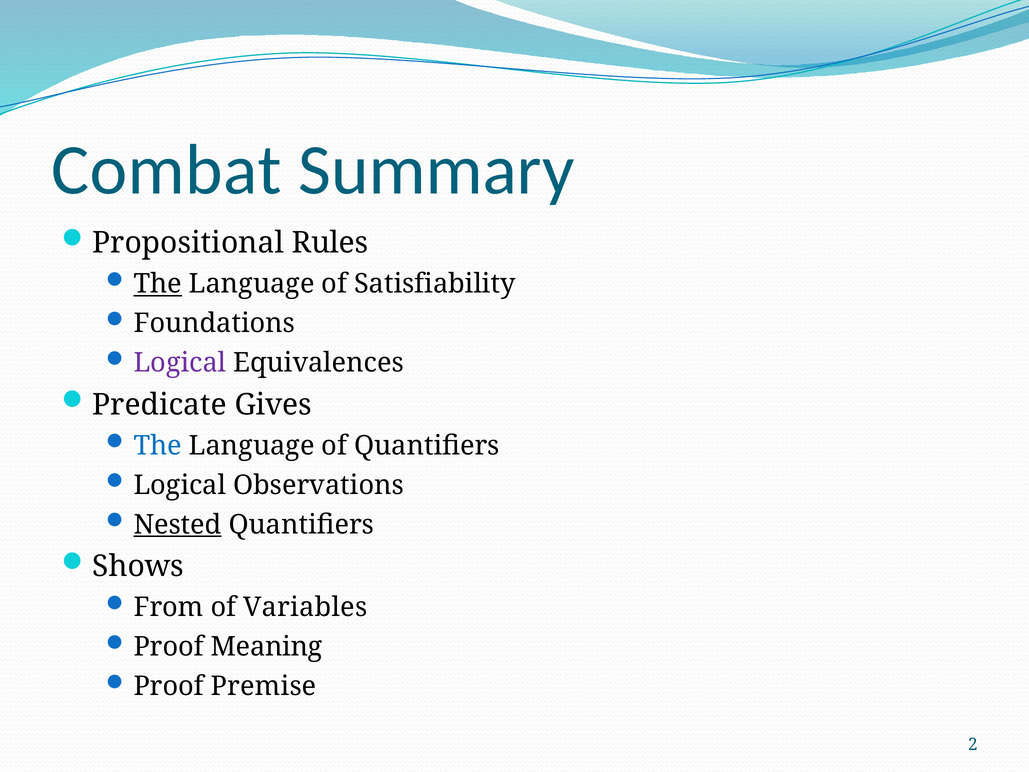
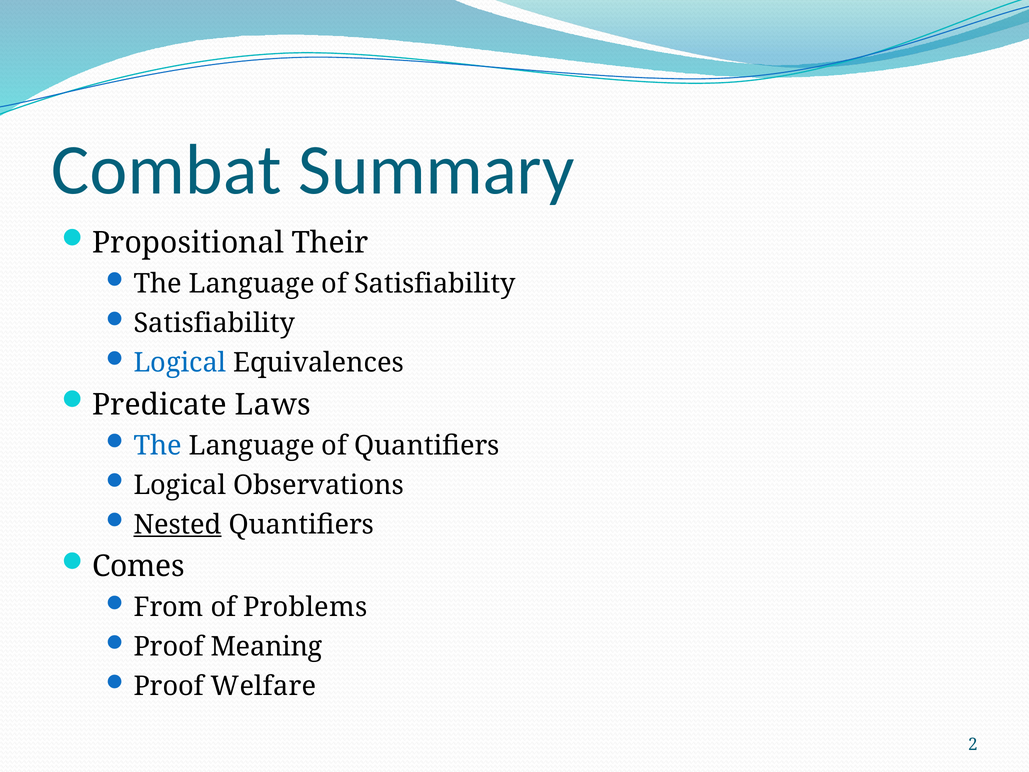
Rules: Rules -> Their
The at (158, 284) underline: present -> none
Foundations at (214, 323): Foundations -> Satisfiability
Logical at (180, 363) colour: purple -> blue
Gives: Gives -> Laws
Shows: Shows -> Comes
Variables: Variables -> Problems
Premise: Premise -> Welfare
